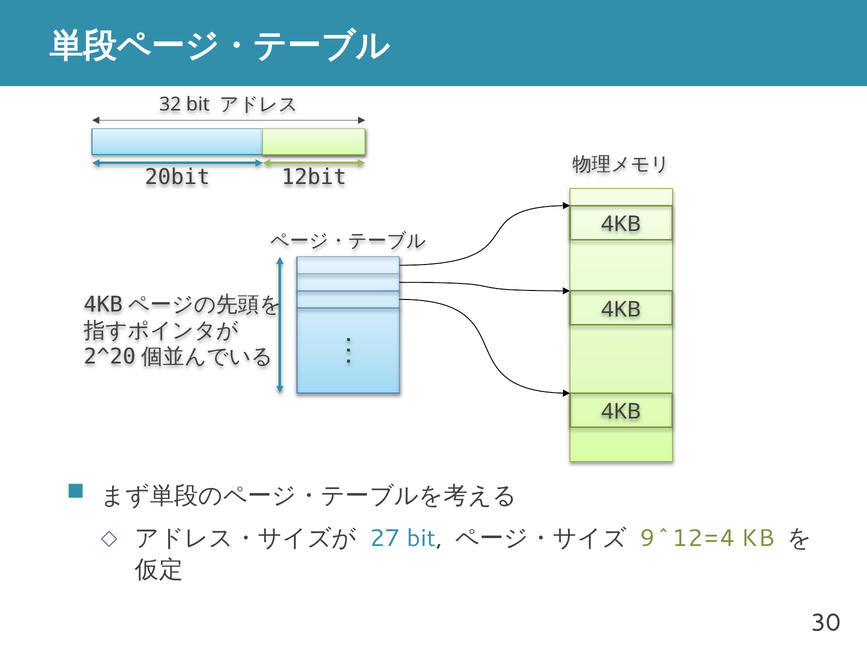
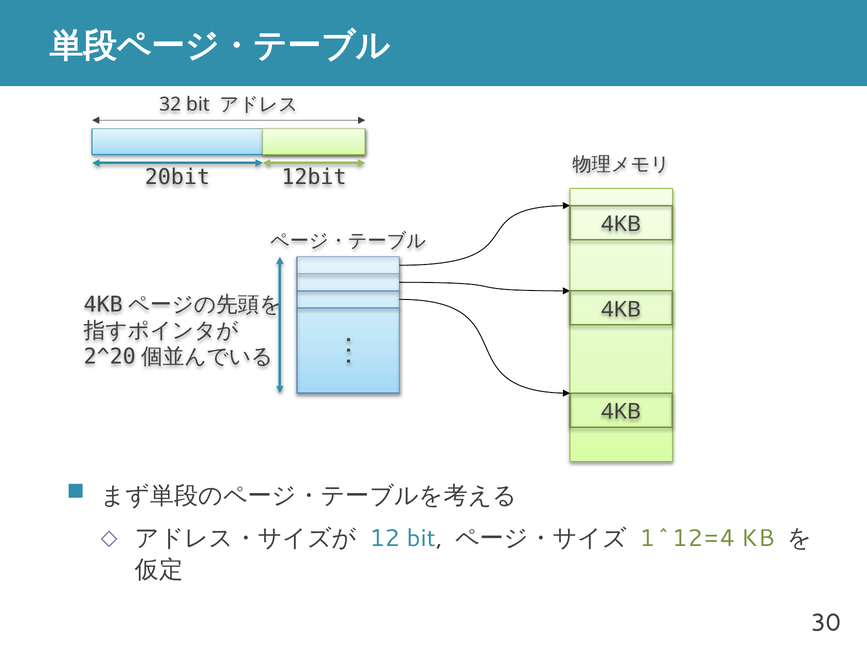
27: 27 -> 12
9^12=4: 9^12=4 -> 1^12=4
